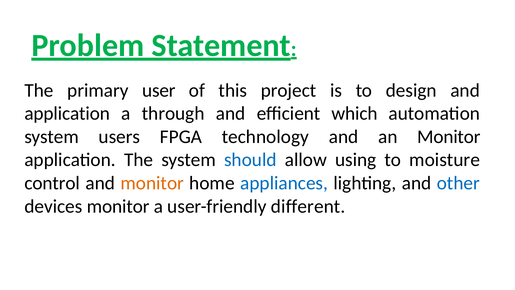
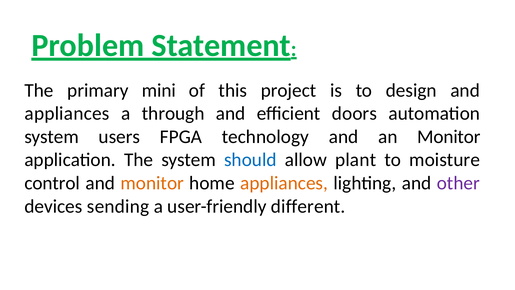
user: user -> mini
application at (67, 113): application -> appliances
which: which -> doors
using: using -> plant
appliances at (284, 183) colour: blue -> orange
other colour: blue -> purple
devices monitor: monitor -> sending
